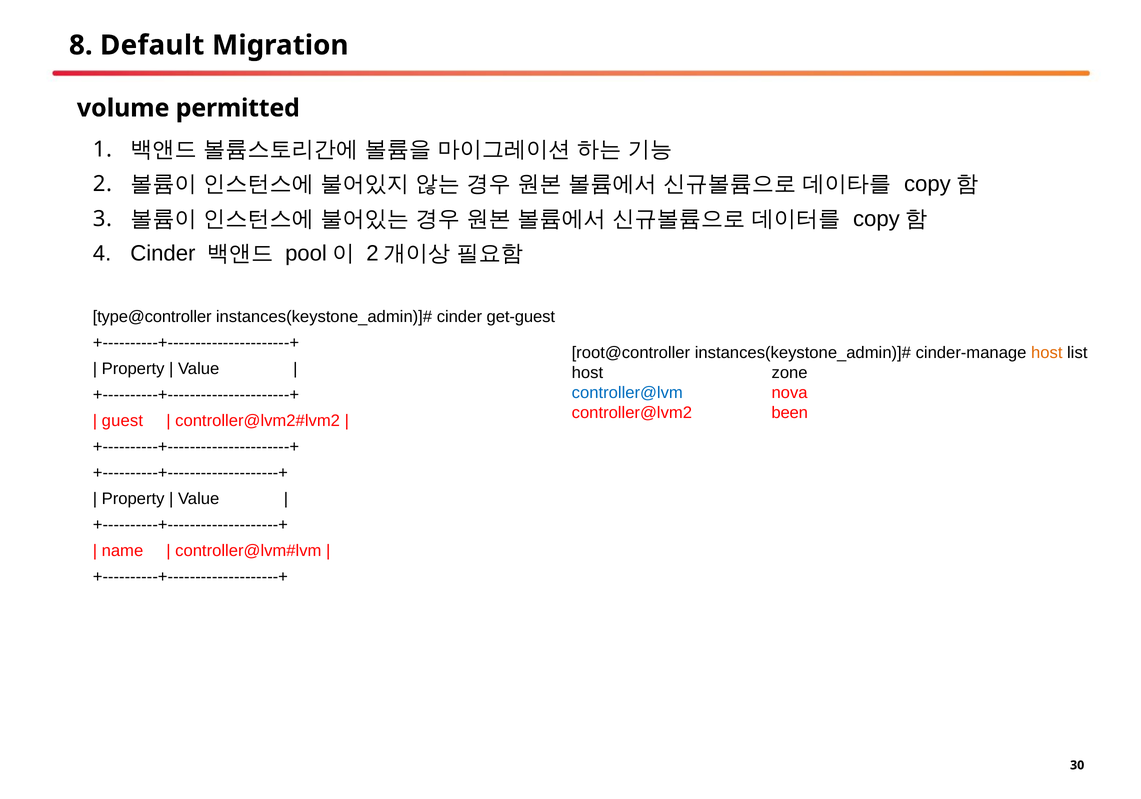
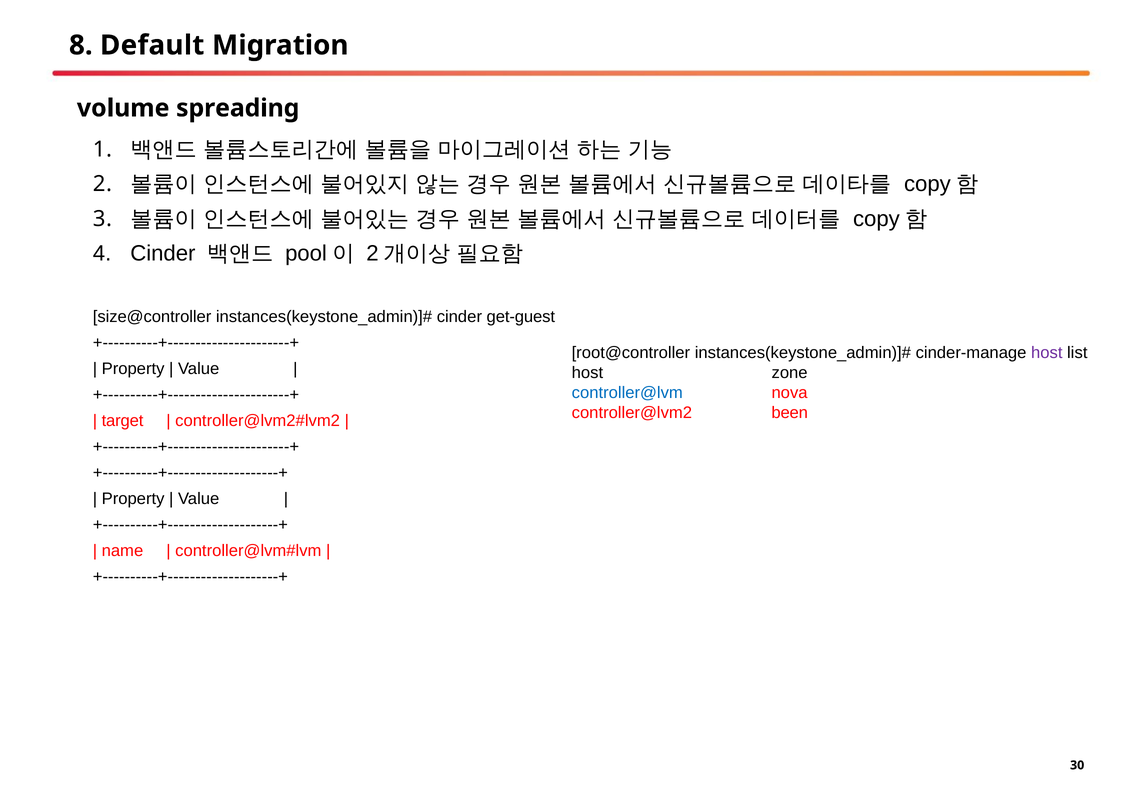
permitted: permitted -> spreading
type@controller: type@controller -> size@controller
host at (1047, 352) colour: orange -> purple
guest: guest -> target
